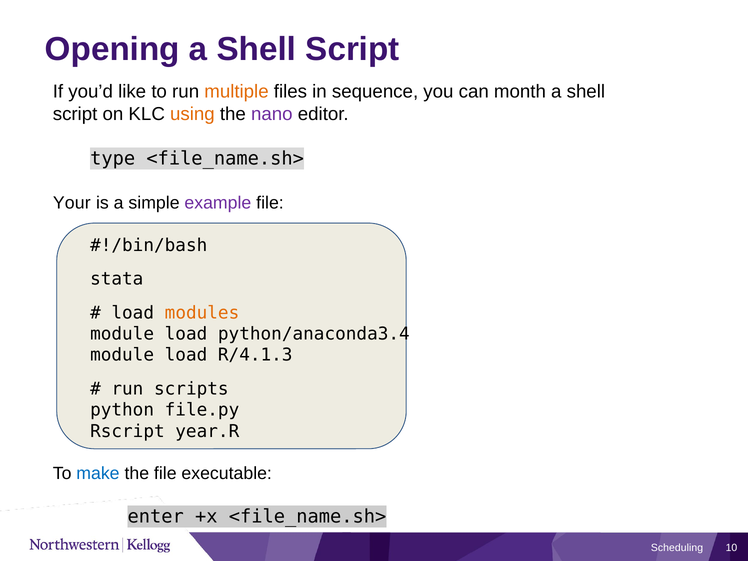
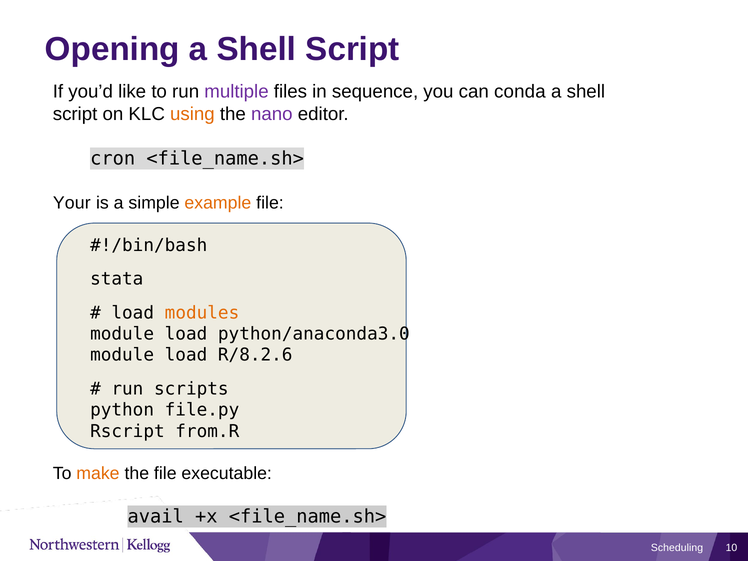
multiple colour: orange -> purple
month: month -> conda
type: type -> cron
example colour: purple -> orange
python/anaconda3.4: python/anaconda3.4 -> python/anaconda3.0
R/4.1.3: R/4.1.3 -> R/8.2.6
year.R: year.R -> from.R
make colour: blue -> orange
enter: enter -> avail
